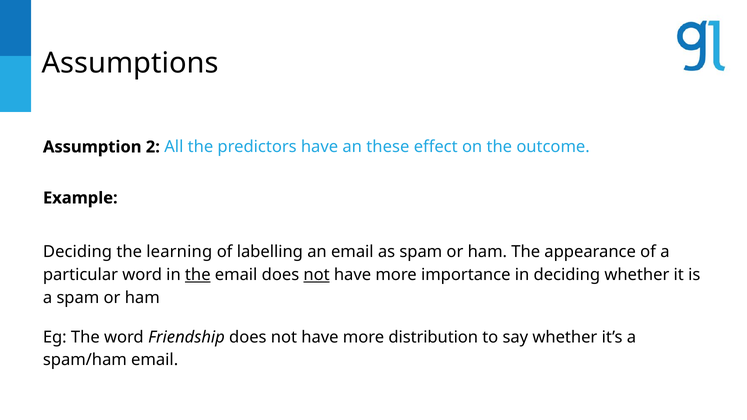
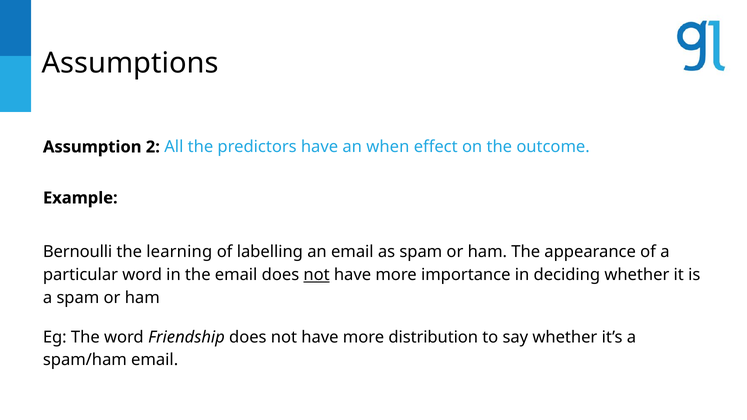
these: these -> when
Deciding at (78, 252): Deciding -> Bernoulli
the at (198, 275) underline: present -> none
